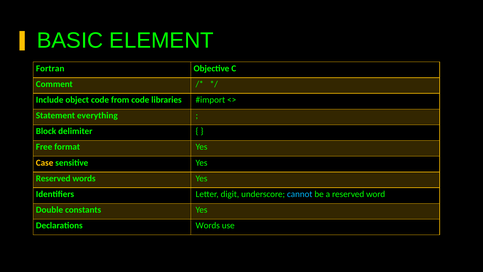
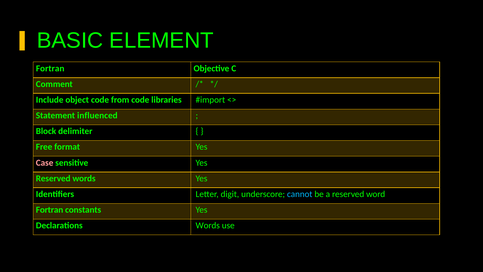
everything: everything -> influenced
Case colour: yellow -> pink
Double at (49, 210): Double -> Fortran
